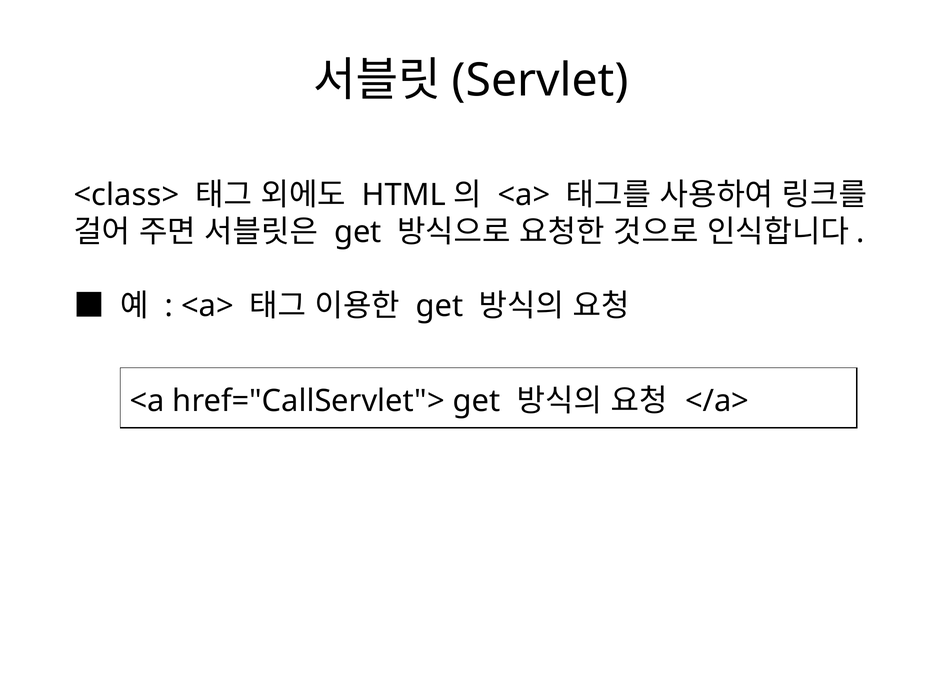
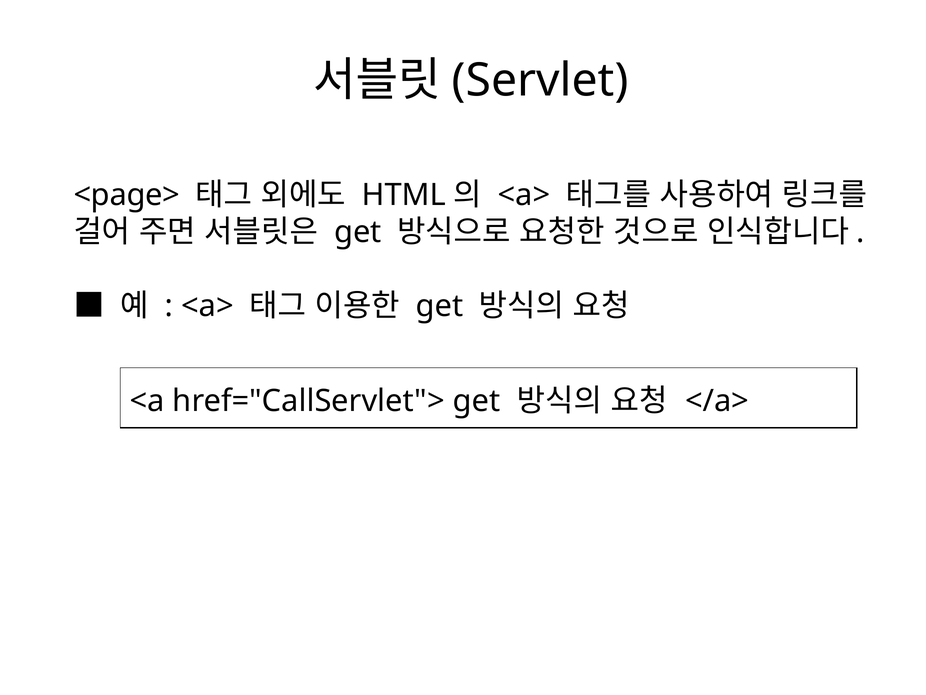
<class>: <class> -> <page>
